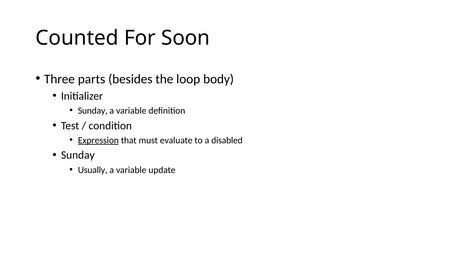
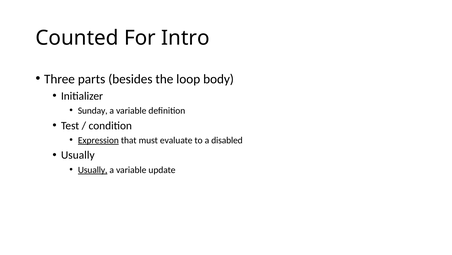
Soon: Soon -> Intro
Sunday at (78, 155): Sunday -> Usually
Usually at (93, 169) underline: none -> present
